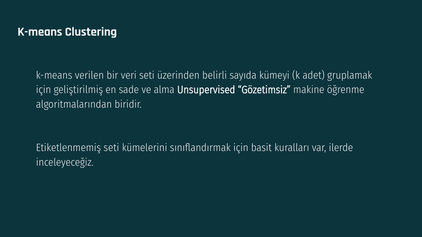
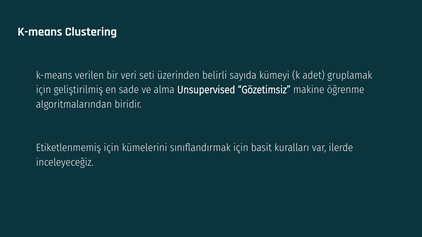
Etiketlenmemiş seti: seti -> için
